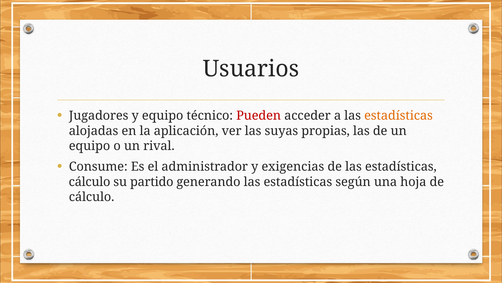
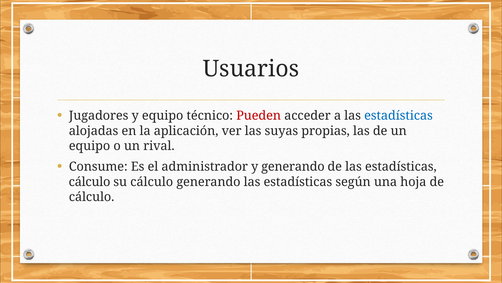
estadísticas at (398, 116) colour: orange -> blue
y exigencias: exigencias -> generando
su partido: partido -> cálculo
